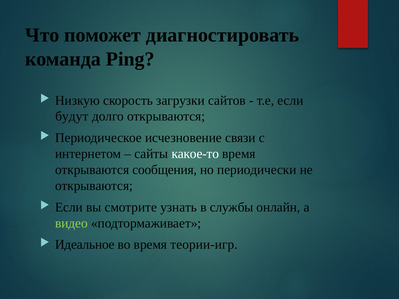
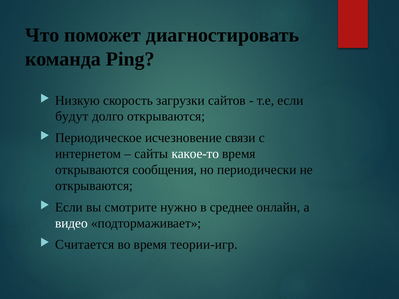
узнать: узнать -> нужно
службы: службы -> среднее
видео colour: light green -> white
Идеальное: Идеальное -> Считается
